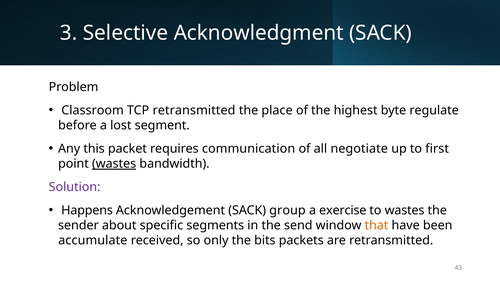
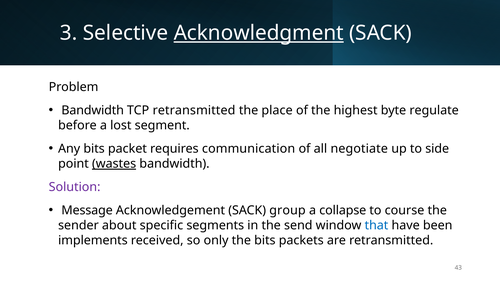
Acknowledgment underline: none -> present
Classroom at (93, 111): Classroom -> Bandwidth
Any this: this -> bits
first: first -> side
Happens: Happens -> Message
exercise: exercise -> collapse
to wastes: wastes -> course
that colour: orange -> blue
accumulate: accumulate -> implements
